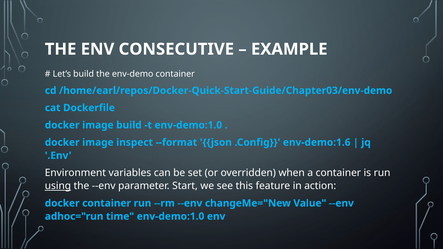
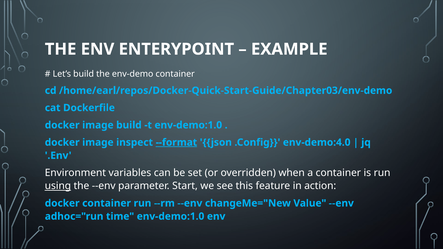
CONSECUTIVE: CONSECUTIVE -> ENTERYPOINT
--format underline: none -> present
env-demo:1.6: env-demo:1.6 -> env-demo:4.0
